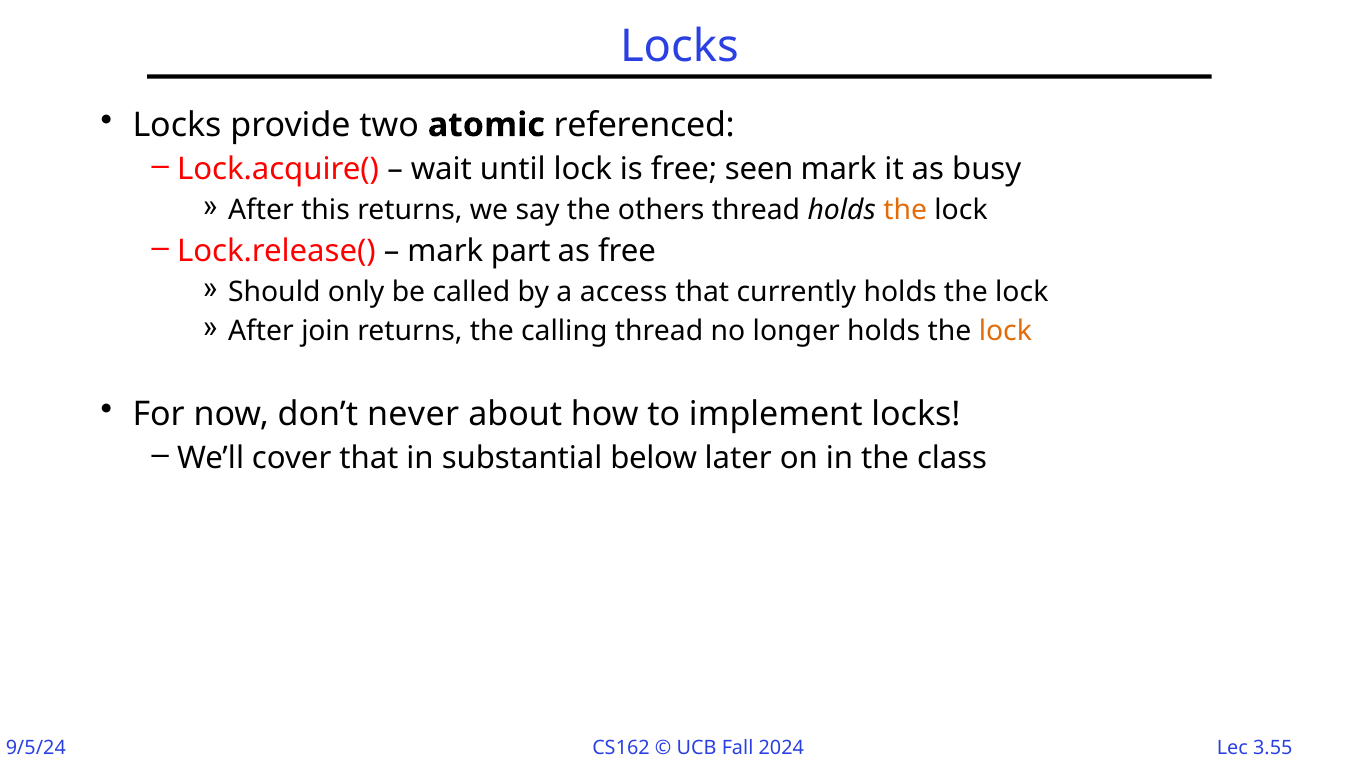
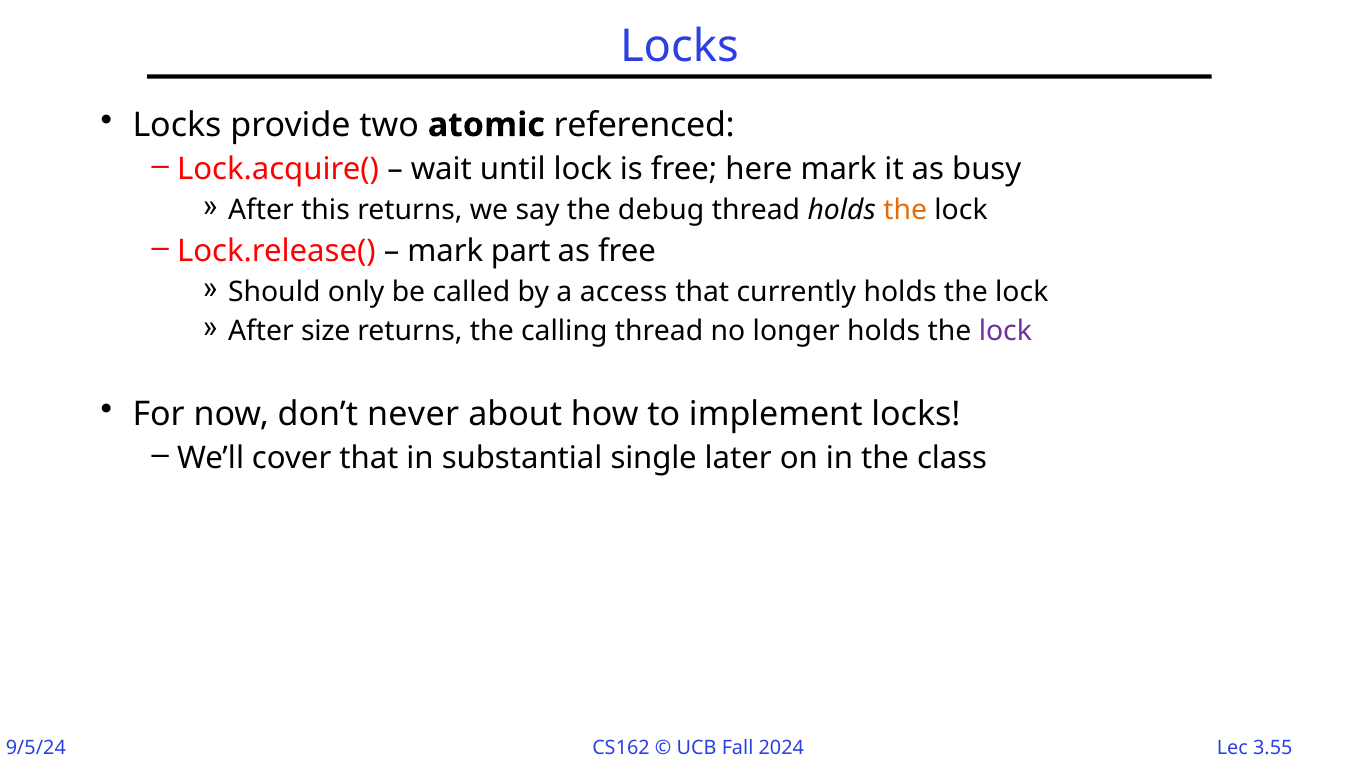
seen: seen -> here
others: others -> debug
join: join -> size
lock at (1005, 331) colour: orange -> purple
below: below -> single
